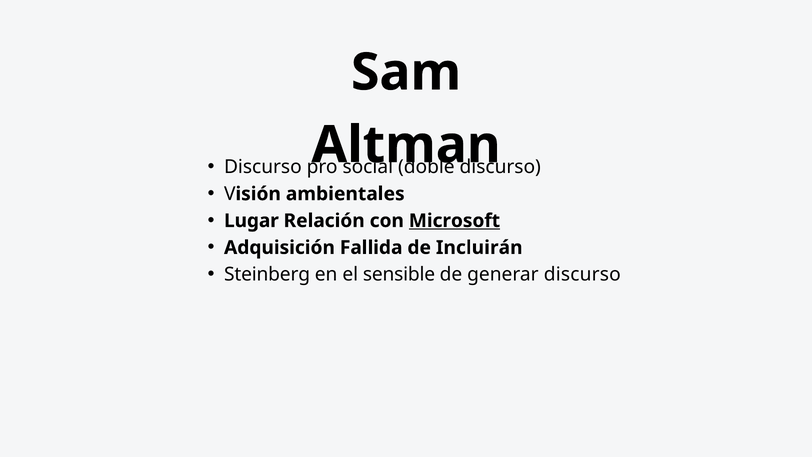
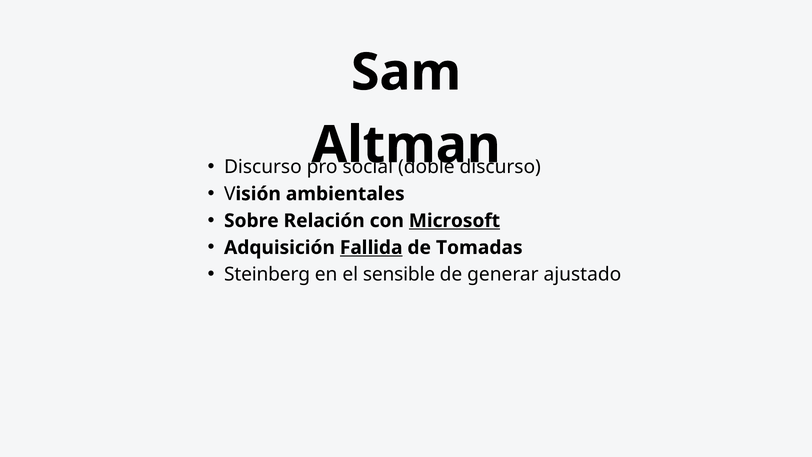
Lugar: Lugar -> Sobre
Fallida underline: none -> present
Incluirán: Incluirán -> Tomadas
generar discurso: discurso -> ajustado
